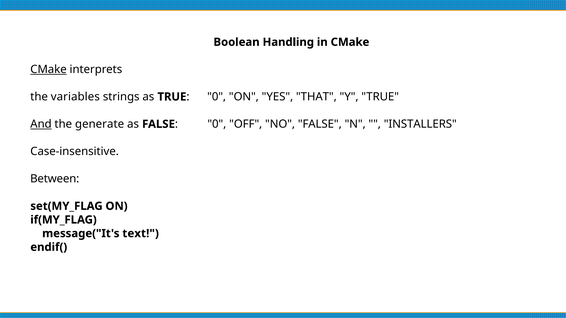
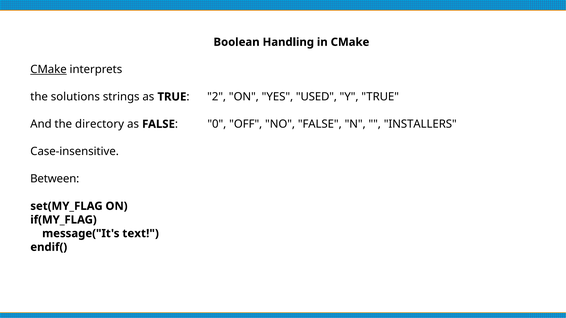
variables: variables -> solutions
TRUE 0: 0 -> 2
THAT: THAT -> USED
And underline: present -> none
generate: generate -> directory
